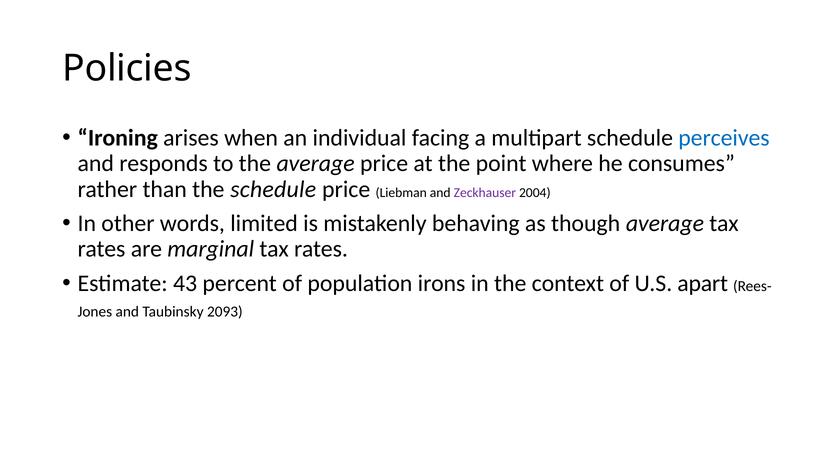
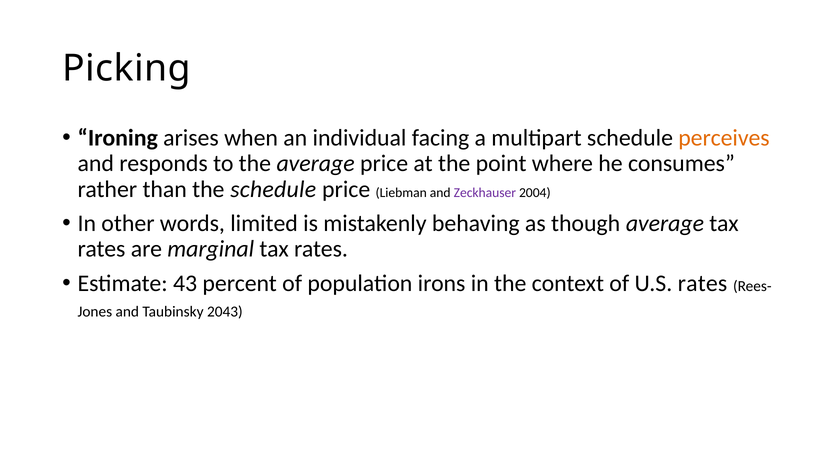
Policies: Policies -> Picking
perceives colour: blue -> orange
U.S apart: apart -> rates
2093: 2093 -> 2043
